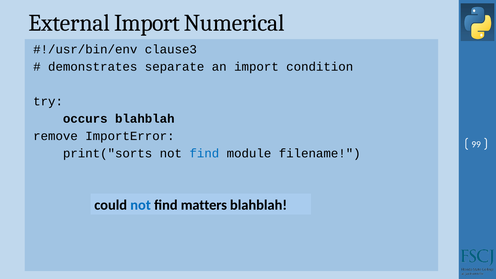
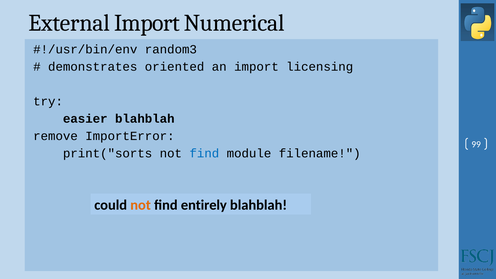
clause3: clause3 -> random3
separate: separate -> oriented
condition: condition -> licensing
occurs: occurs -> easier
not at (141, 205) colour: blue -> orange
matters: matters -> entirely
